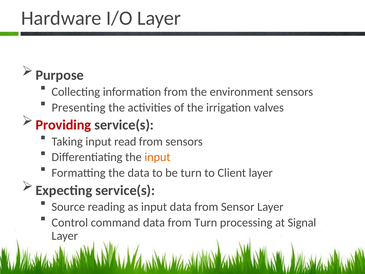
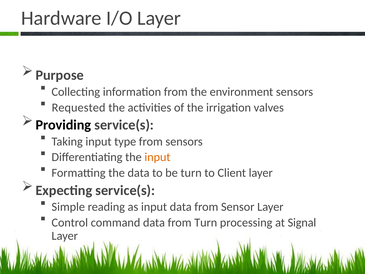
Presenting: Presenting -> Requested
Providing colour: red -> black
read: read -> type
Source: Source -> Simple
